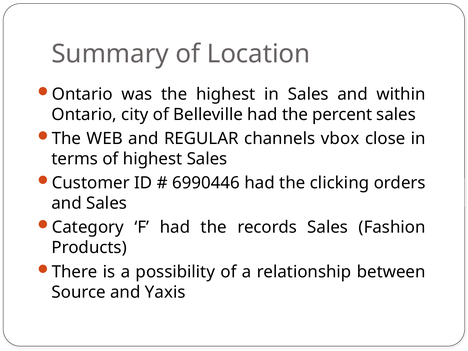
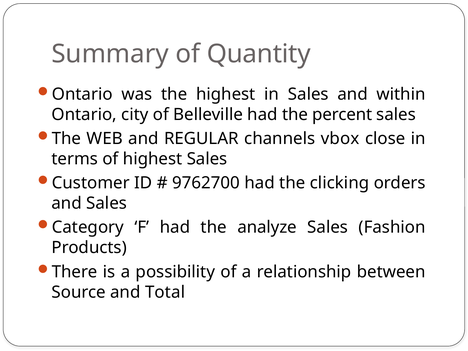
Location: Location -> Quantity
6990446: 6990446 -> 9762700
records: records -> analyze
Yaxis: Yaxis -> Total
